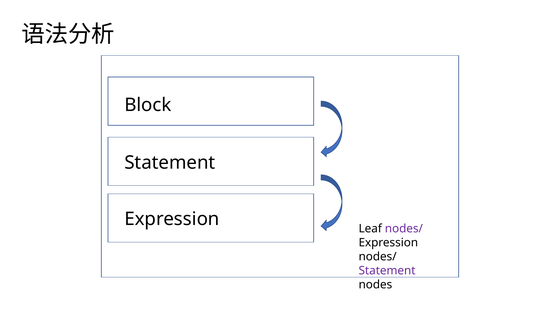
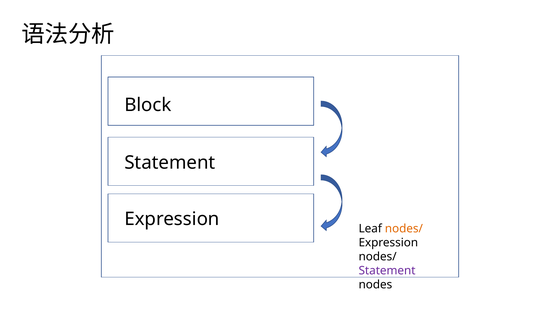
nodes/ at (404, 229) colour: purple -> orange
